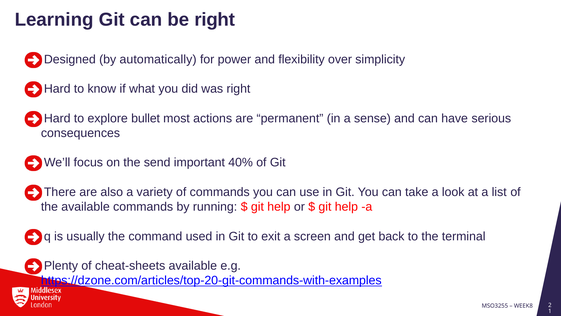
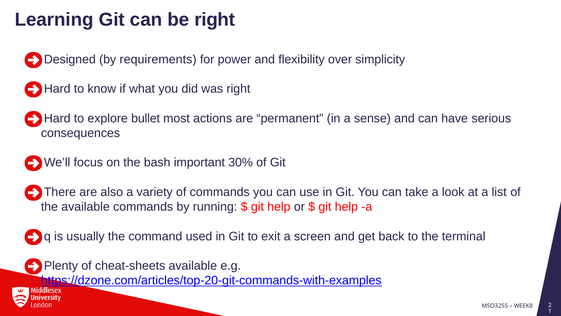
automatically: automatically -> requirements
send: send -> bash
40%: 40% -> 30%
